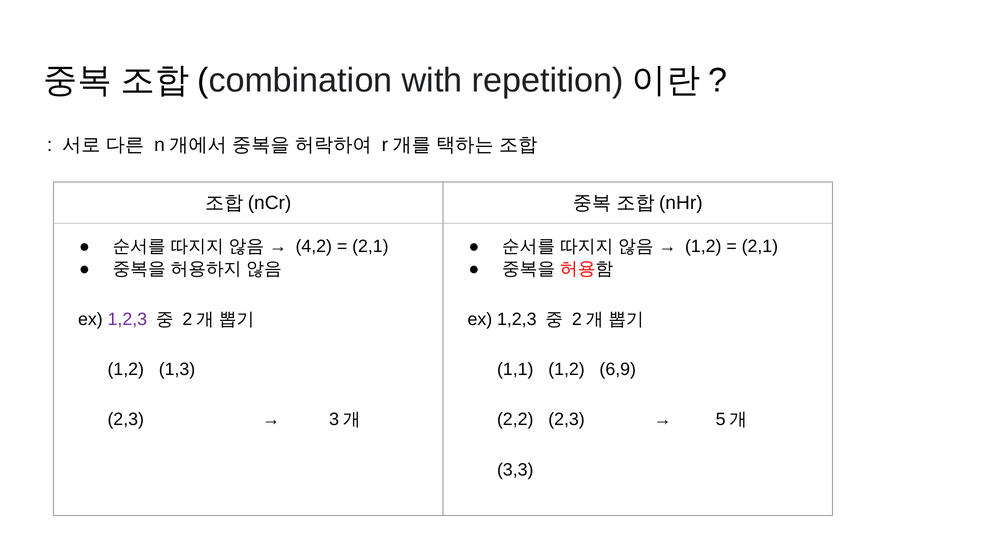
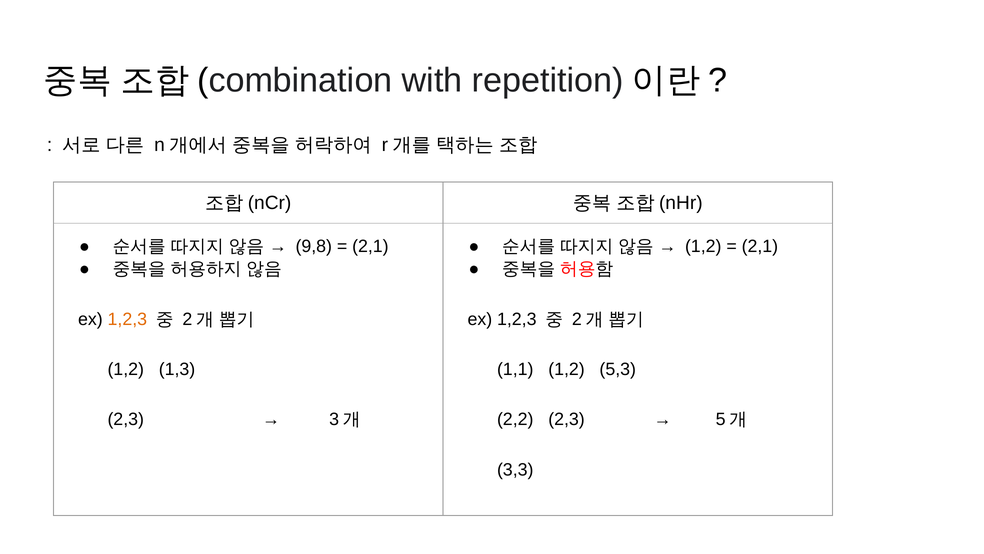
4,2: 4,2 -> 9,8
1,2,3 at (127, 319) colour: purple -> orange
6,9: 6,9 -> 5,3
